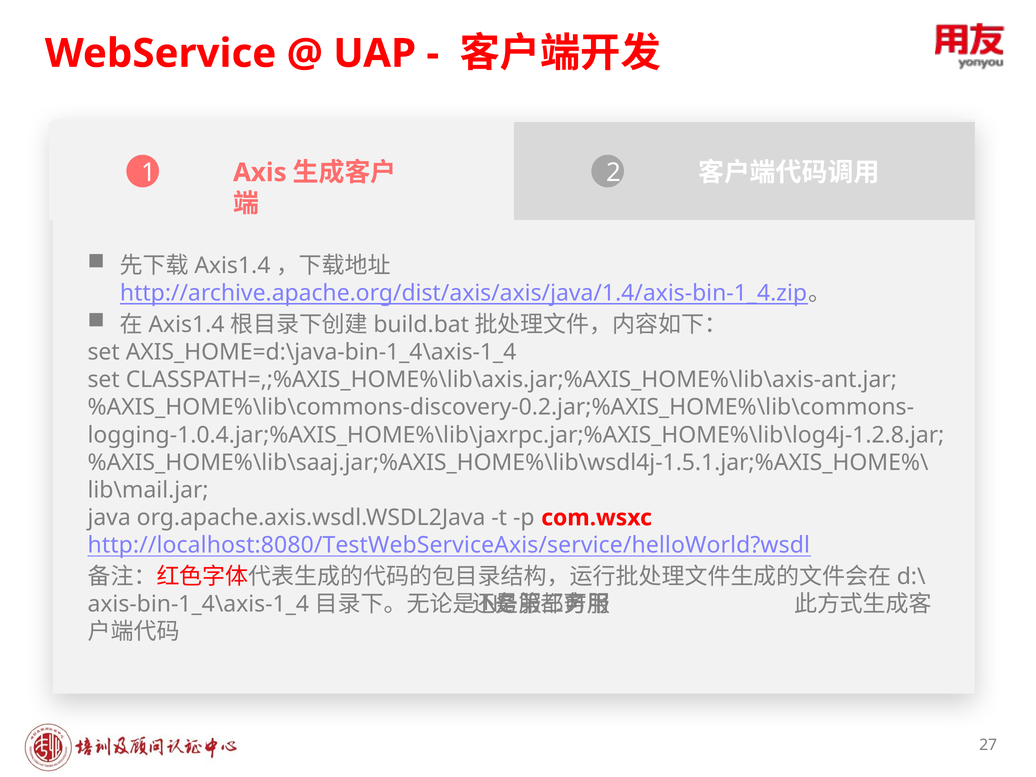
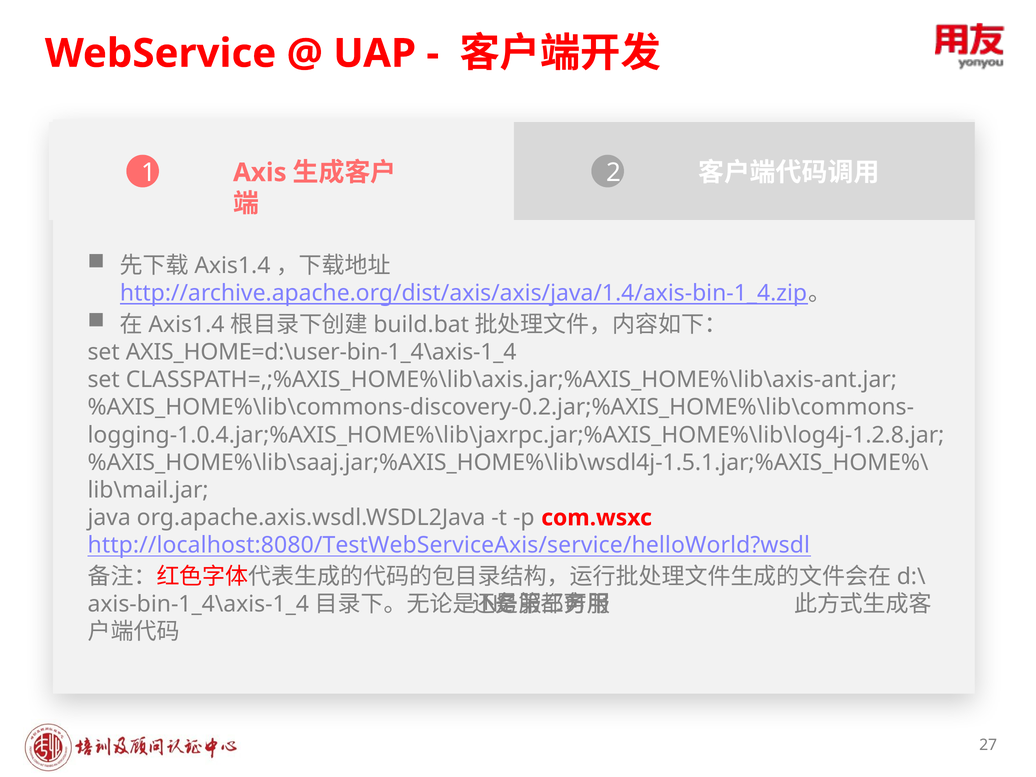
AXIS_HOME=d:\java-bin-1_4\axis-1_4: AXIS_HOME=d:\java-bin-1_4\axis-1_4 -> AXIS_HOME=d:\user-bin-1_4\axis-1_4
